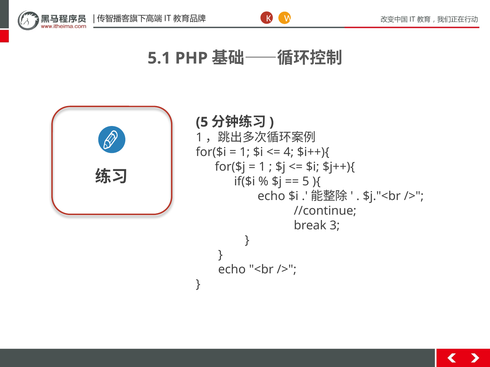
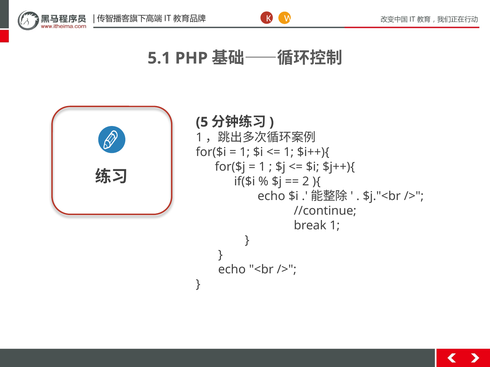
4 at (289, 152): 4 -> 1
5 at (306, 182): 5 -> 2
break 3: 3 -> 1
